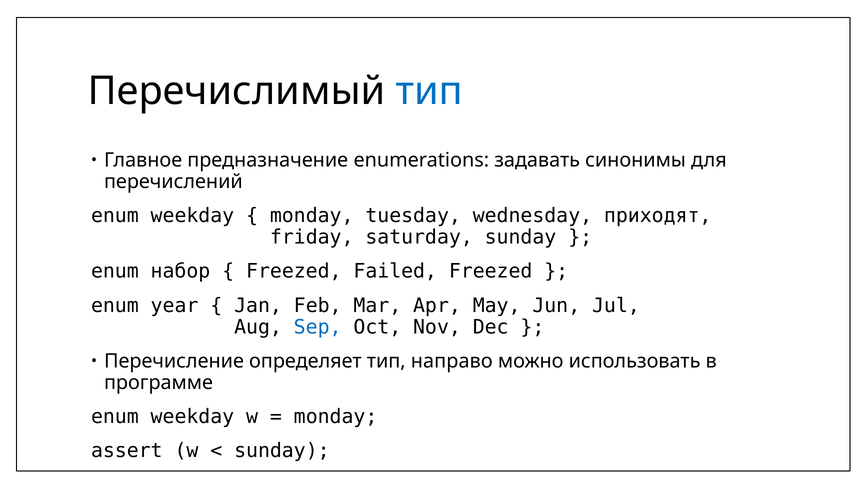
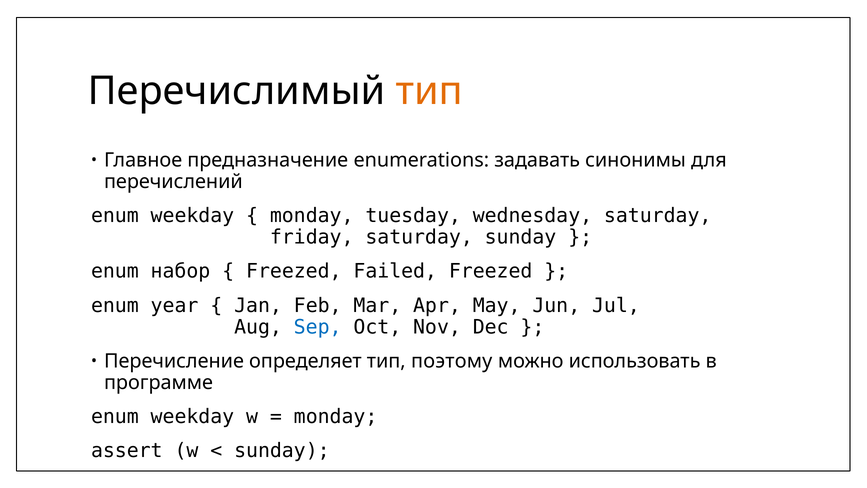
тип at (429, 91) colour: blue -> orange
wednesday приходят: приходят -> saturday
направо: направо -> поэтому
